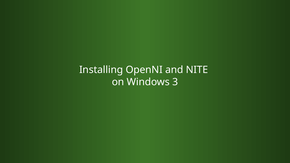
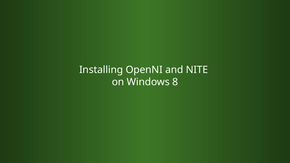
3: 3 -> 8
